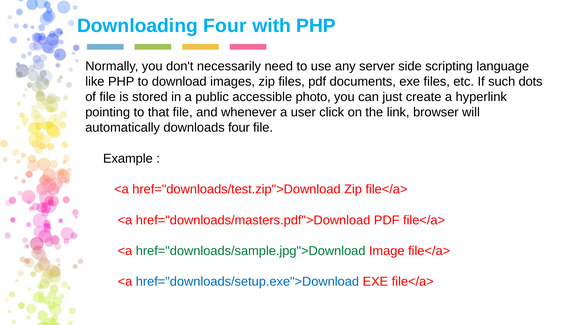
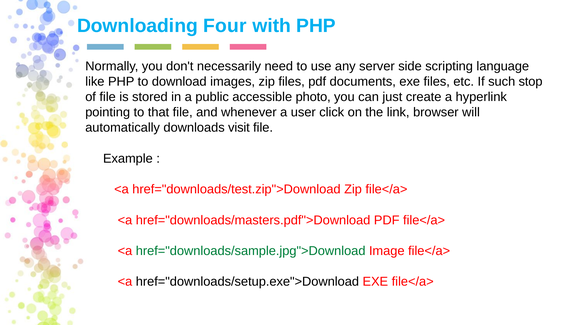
dots: dots -> stop
downloads four: four -> visit
href="downloads/setup.exe">Download colour: blue -> black
